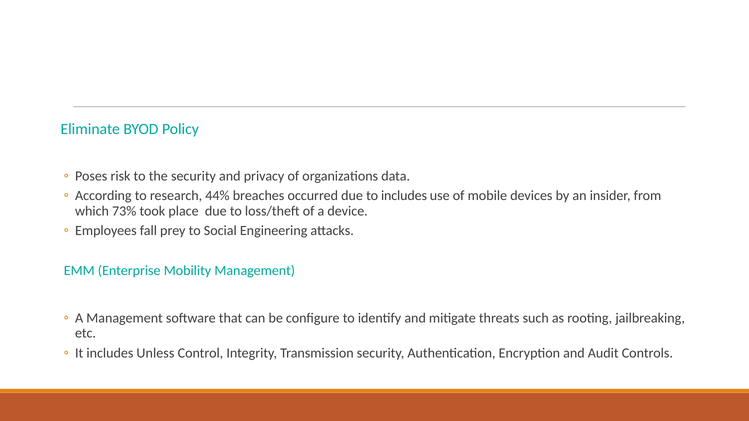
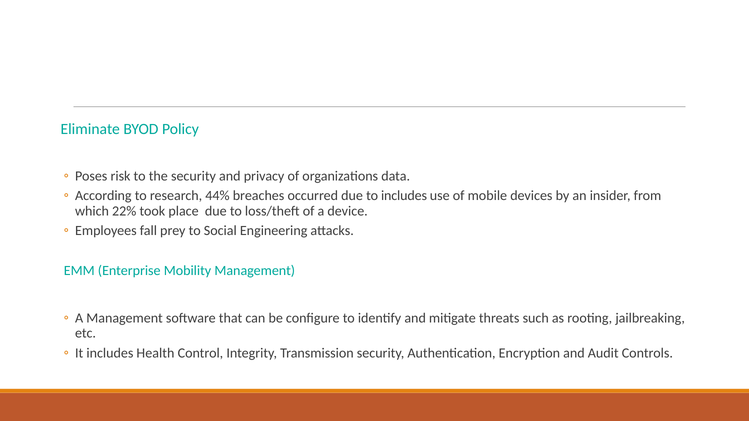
73%: 73% -> 22%
Unless: Unless -> Health
